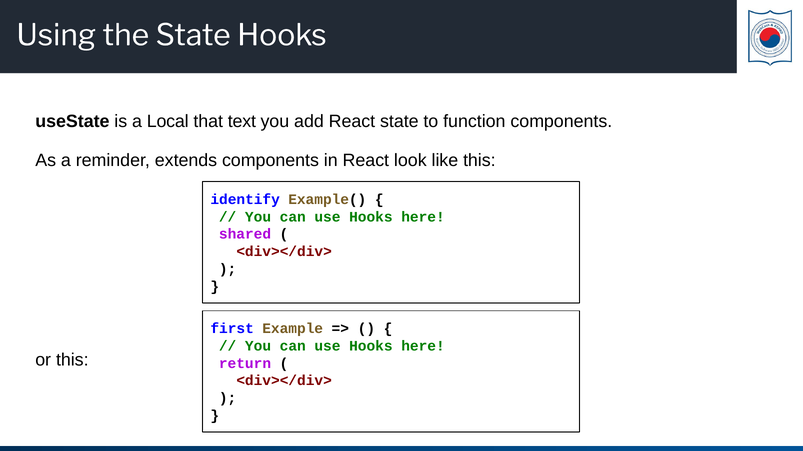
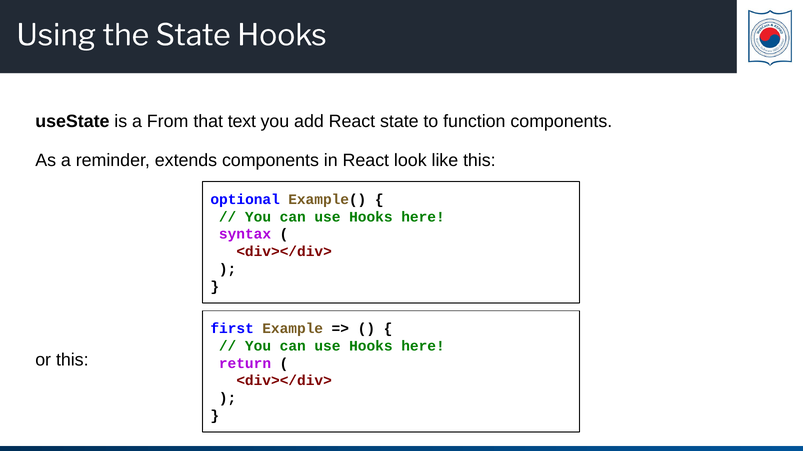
Local: Local -> From
identify: identify -> optional
shared: shared -> syntax
